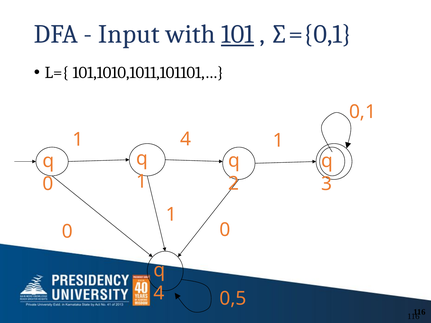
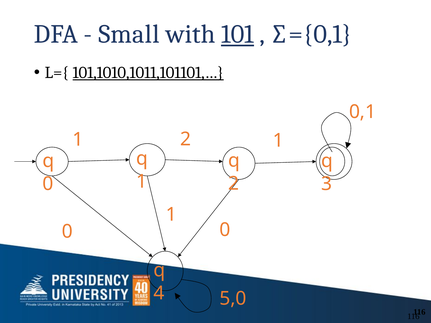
Input: Input -> Small
101,1010,1011,101101,… underline: none -> present
1 4: 4 -> 2
0,5: 0,5 -> 5,0
